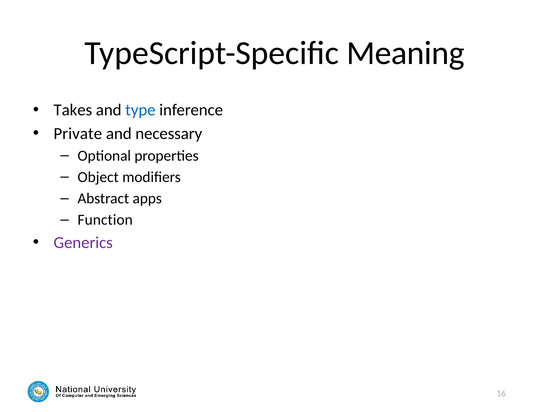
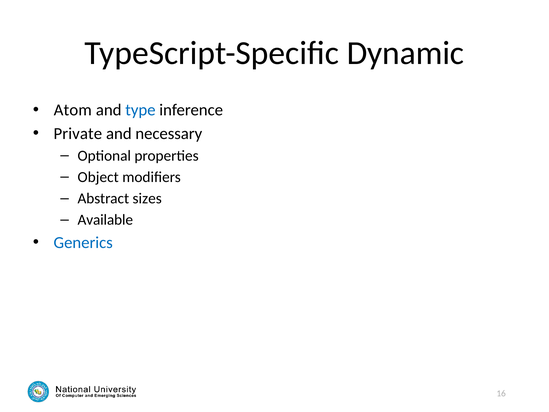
Meaning: Meaning -> Dynamic
Takes: Takes -> Atom
apps: apps -> sizes
Function: Function -> Available
Generics colour: purple -> blue
